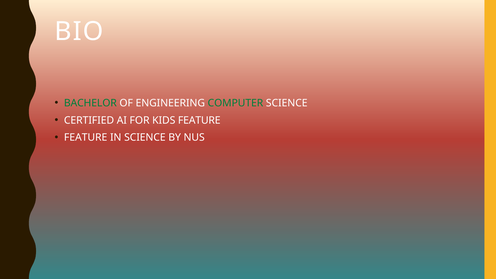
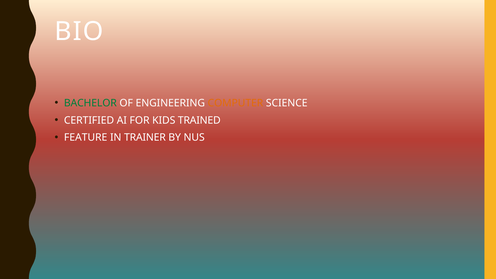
COMPUTER colour: green -> orange
KIDS FEATURE: FEATURE -> TRAINED
IN SCIENCE: SCIENCE -> TRAINER
